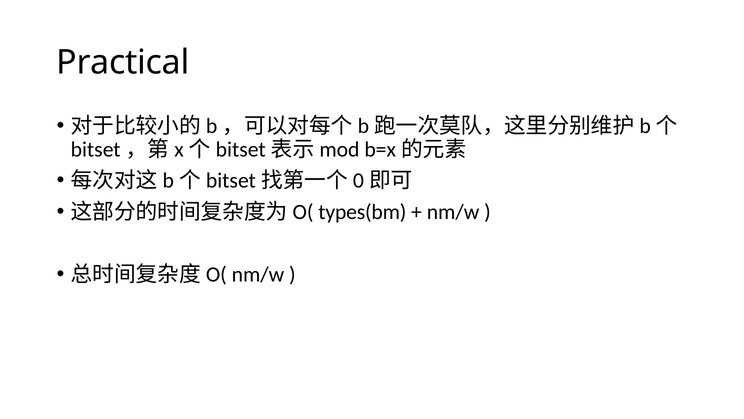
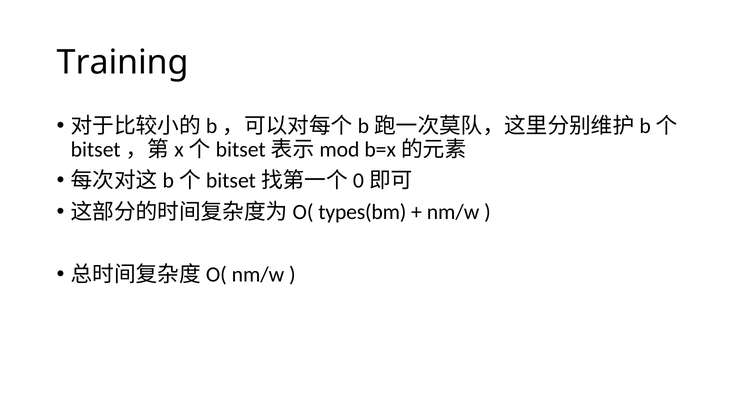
Practical: Practical -> Training
